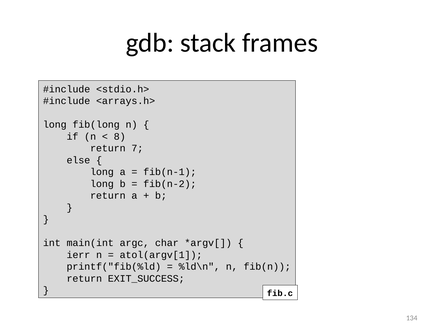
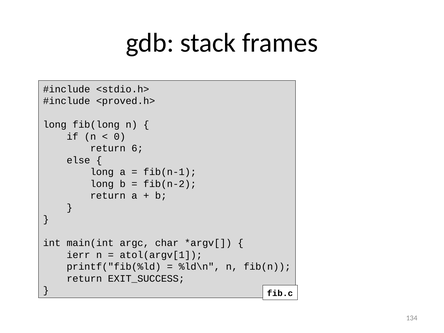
<arrays.h>: <arrays.h> -> <proved.h>
8: 8 -> 0
7: 7 -> 6
